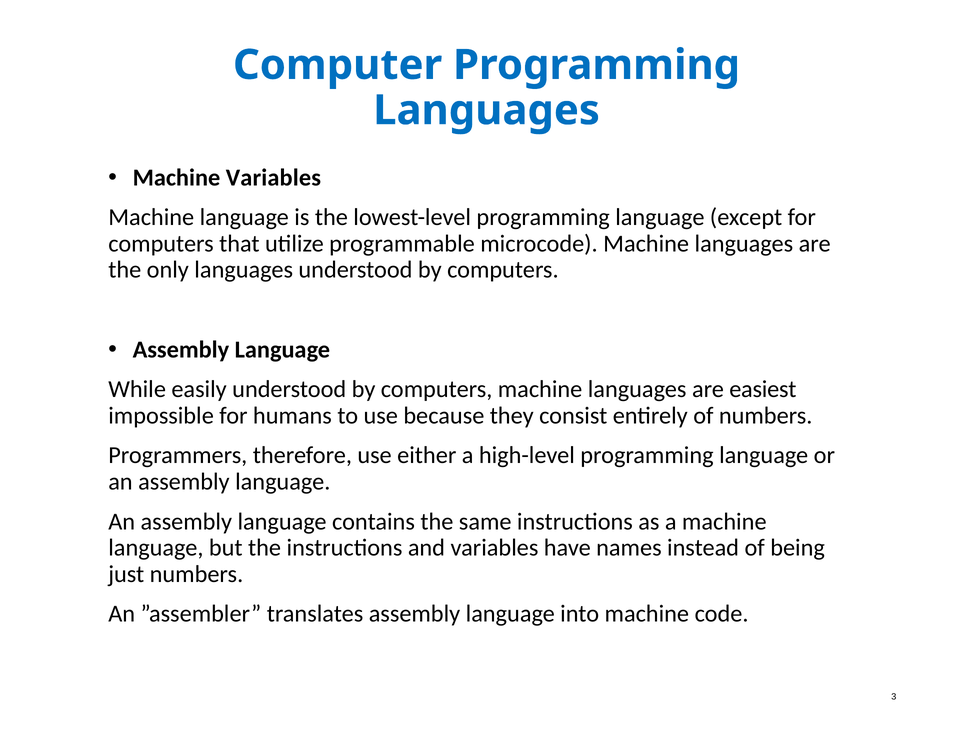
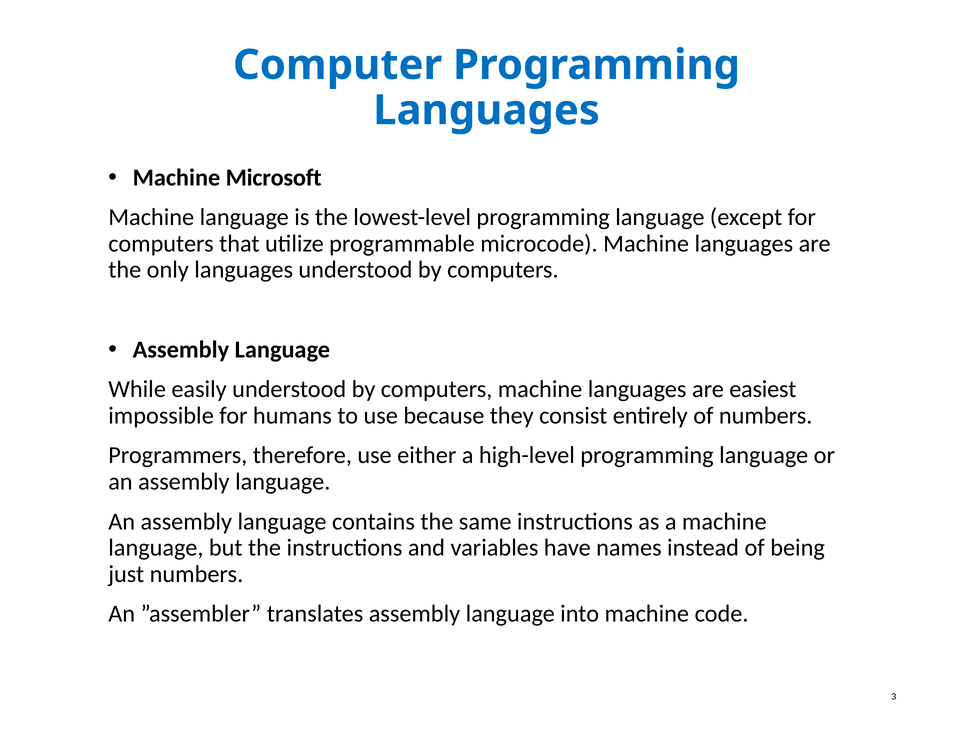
Machine Variables: Variables -> Microsoft
